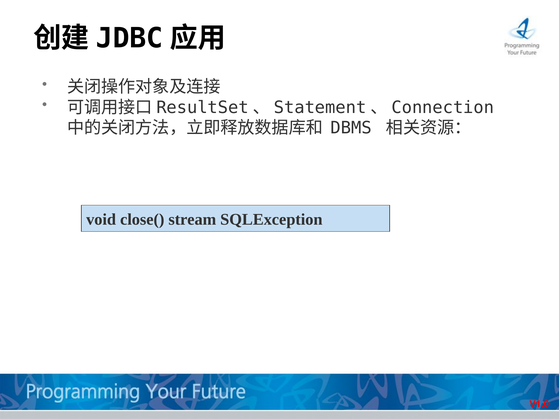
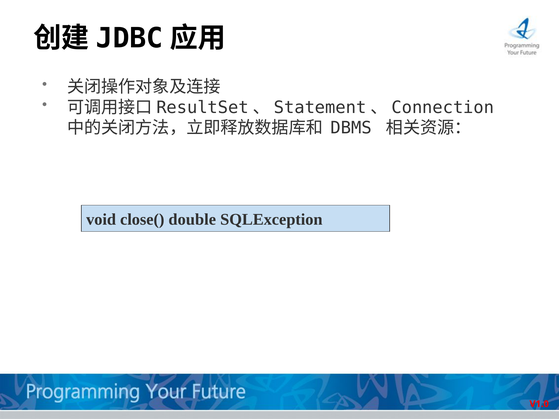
stream: stream -> double
